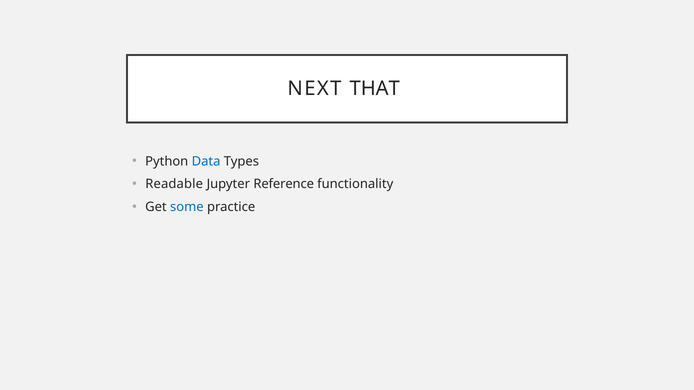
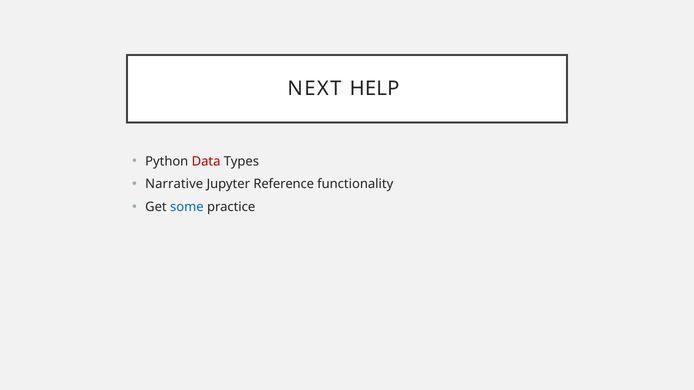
THAT: THAT -> HELP
Data colour: blue -> red
Readable: Readable -> Narrative
